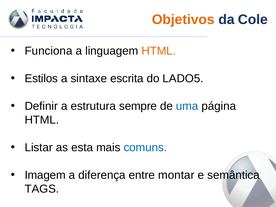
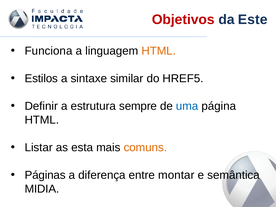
Objetivos colour: orange -> red
Cole: Cole -> Este
escrita: escrita -> similar
LADO5: LADO5 -> HREF5
comuns colour: blue -> orange
Imagem: Imagem -> Páginas
TAGS: TAGS -> MIDIA
